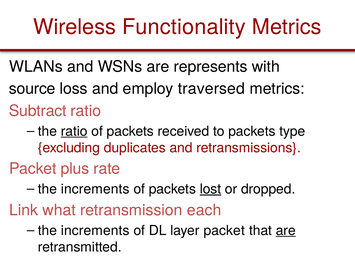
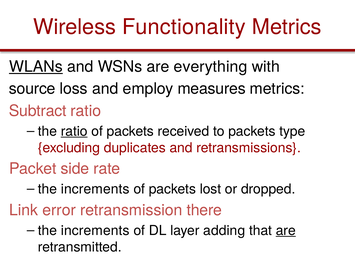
WLANs underline: none -> present
represents: represents -> everything
traversed: traversed -> measures
plus: plus -> side
lost underline: present -> none
what: what -> error
each: each -> there
layer packet: packet -> adding
